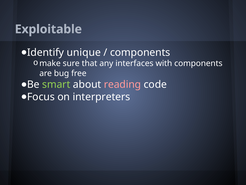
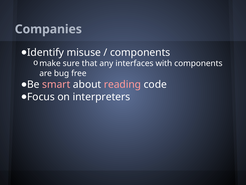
Exploitable: Exploitable -> Companies
unique: unique -> misuse
smart colour: light green -> pink
